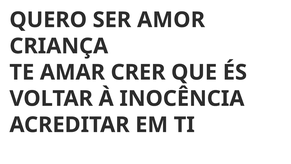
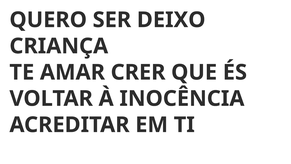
AMOR: AMOR -> DEIXO
